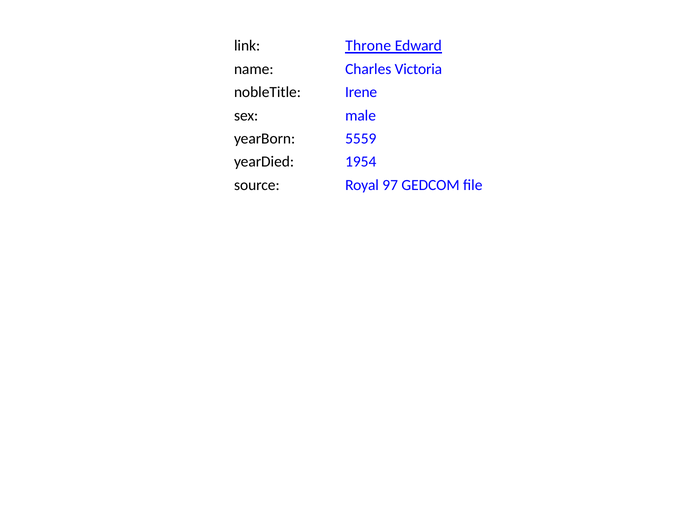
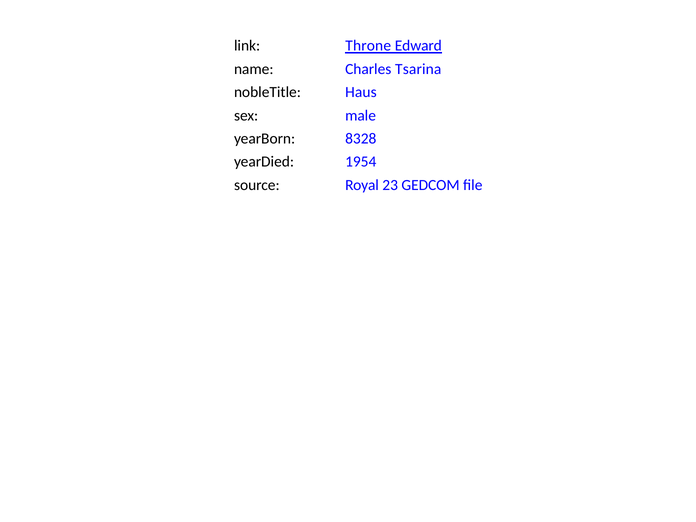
Victoria: Victoria -> Tsarina
Irene: Irene -> Haus
5559: 5559 -> 8328
97: 97 -> 23
